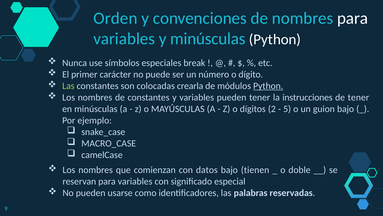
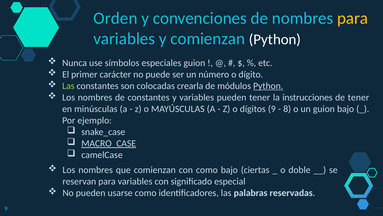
para at (353, 18) colour: white -> yellow
y minúsculas: minúsculas -> comienzan
especiales break: break -> guion
dígitos 2: 2 -> 9
5: 5 -> 8
MACRO_CASE underline: none -> present
con datos: datos -> como
tienen: tienen -> ciertas
